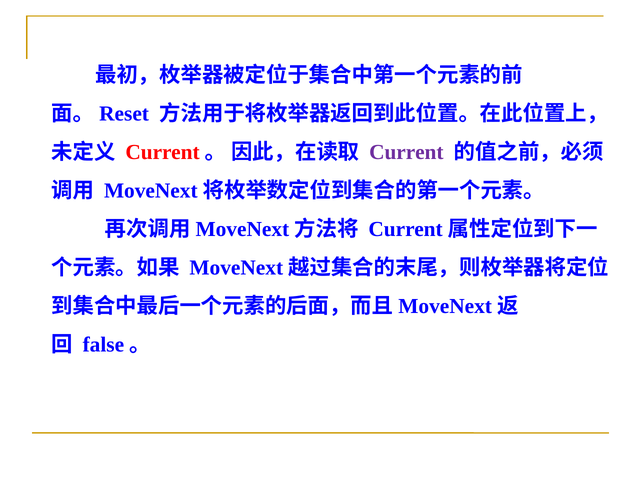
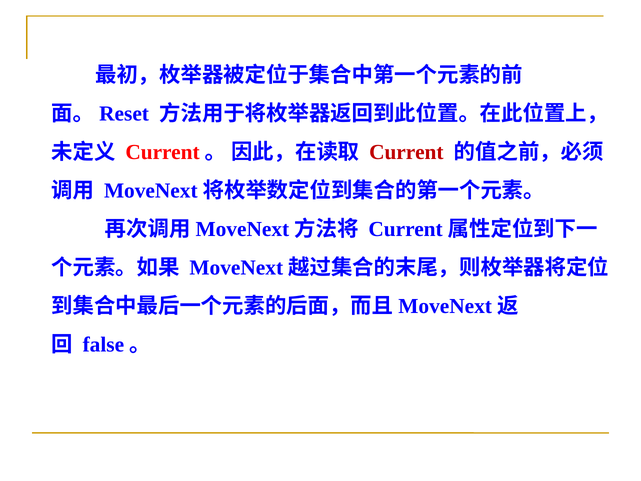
Current colour: purple -> red
